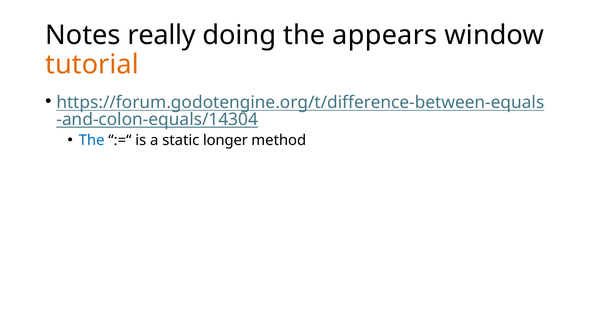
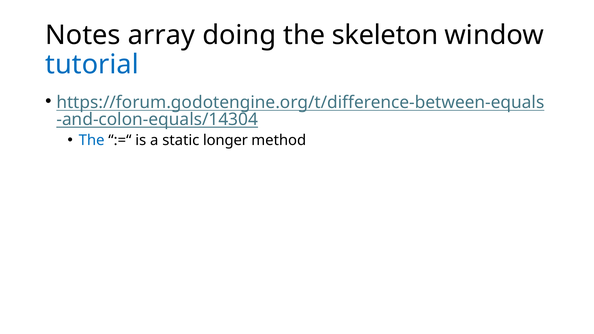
really: really -> array
appears: appears -> skeleton
tutorial colour: orange -> blue
